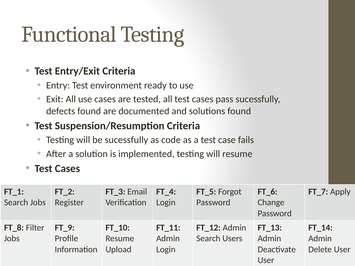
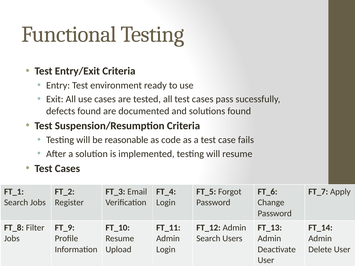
be sucessfully: sucessfully -> reasonable
